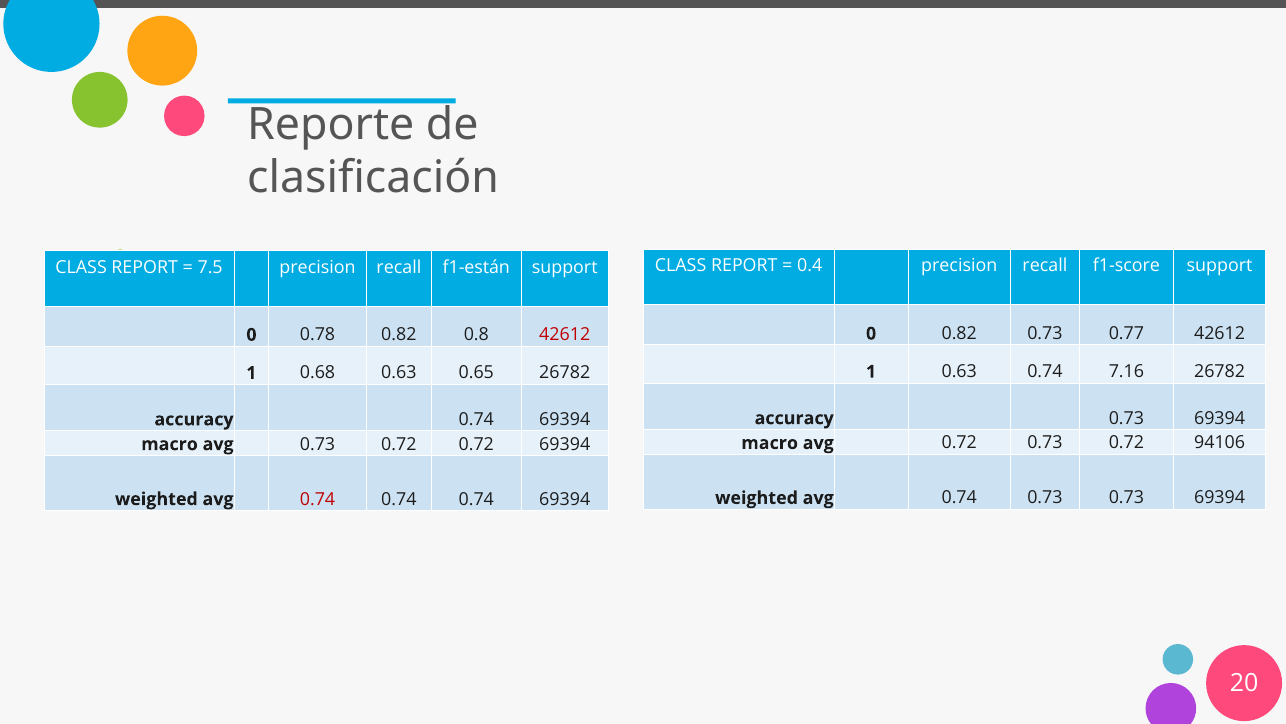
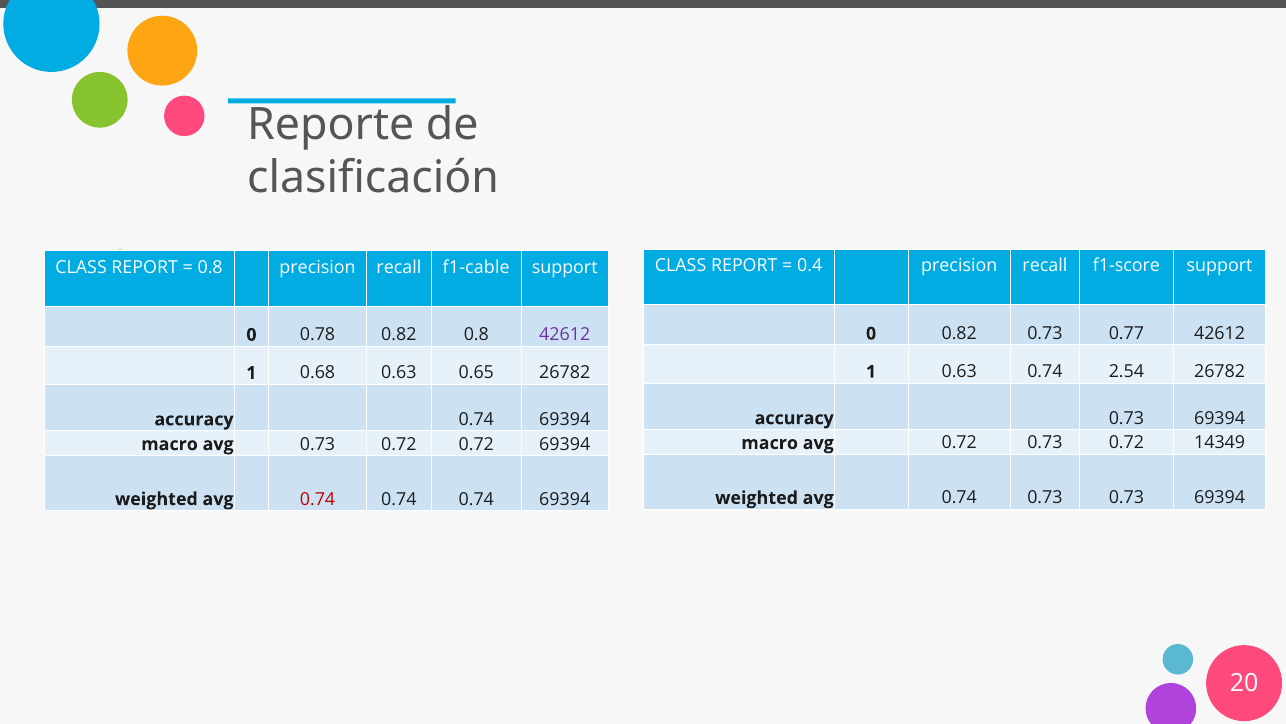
7.5 at (210, 267): 7.5 -> 0.8
f1-están: f1-están -> f1-cable
42612 at (565, 335) colour: red -> purple
7.16: 7.16 -> 2.54
94106: 94106 -> 14349
